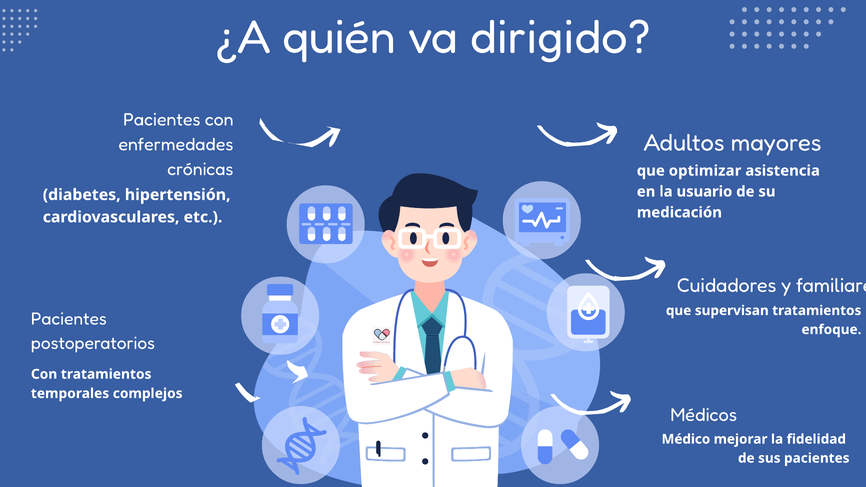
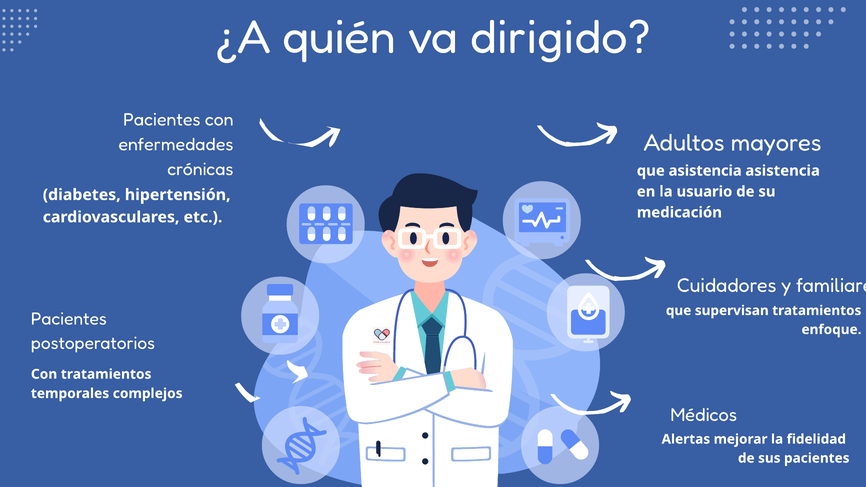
que optimizar: optimizar -> asistencia
Médico: Médico -> Alertas
